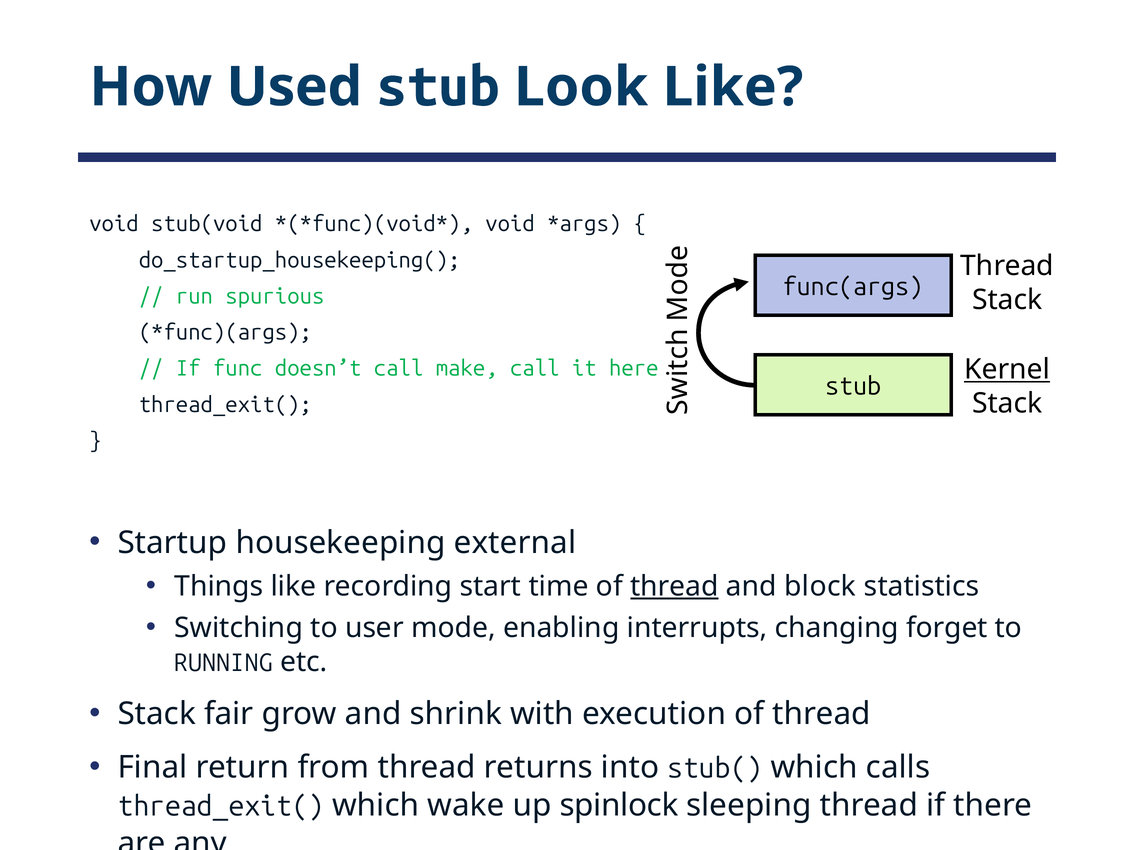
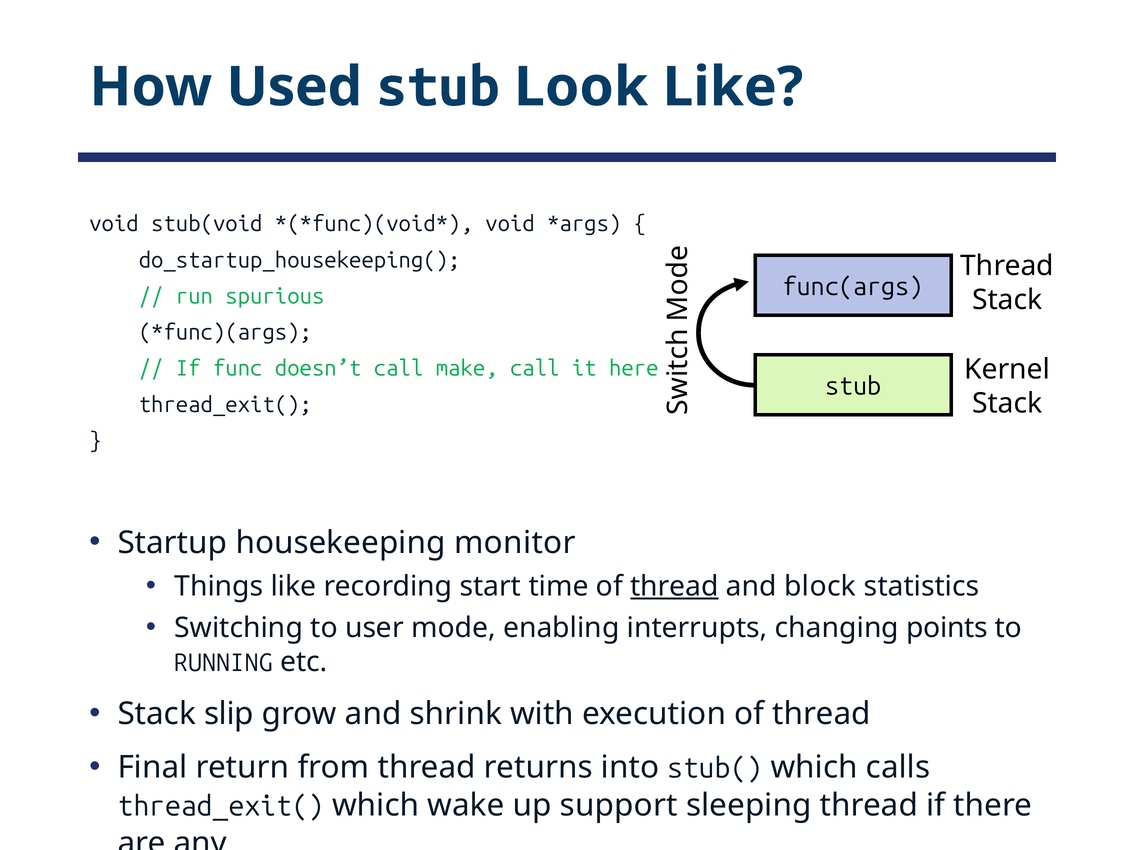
Kernel underline: present -> none
external: external -> monitor
forget: forget -> points
fair: fair -> slip
spinlock: spinlock -> support
